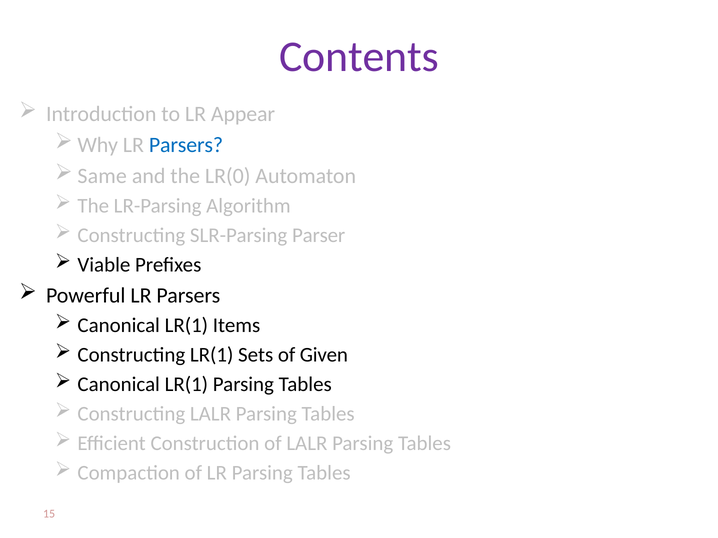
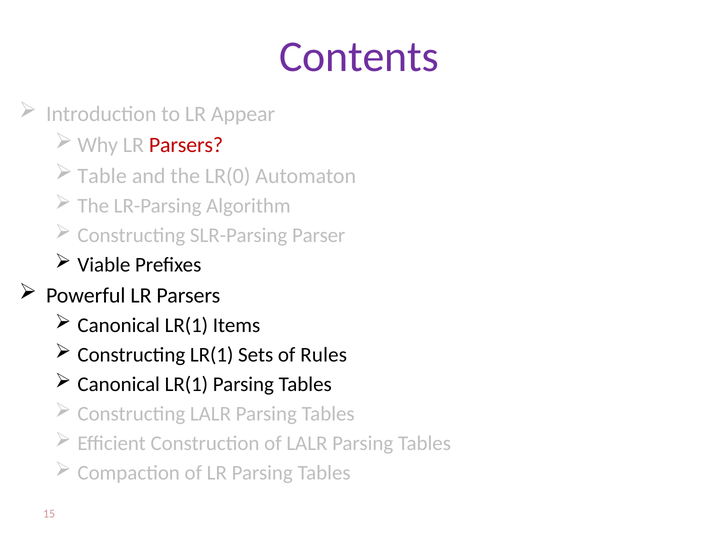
Parsers at (186, 145) colour: blue -> red
Same: Same -> Table
Given: Given -> Rules
